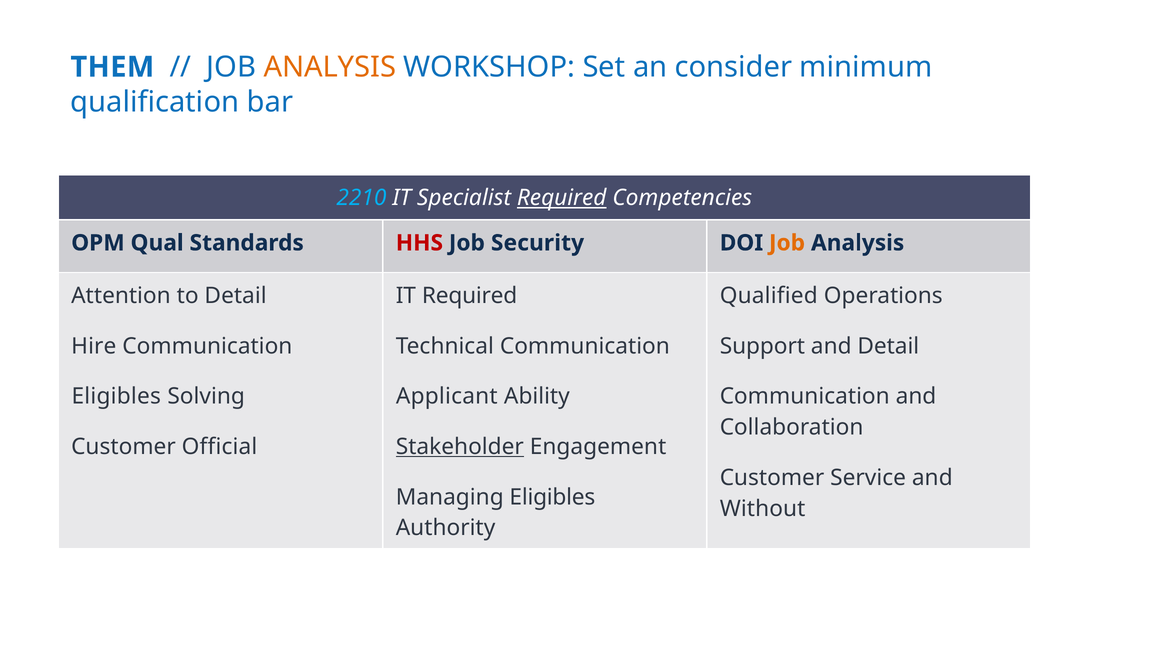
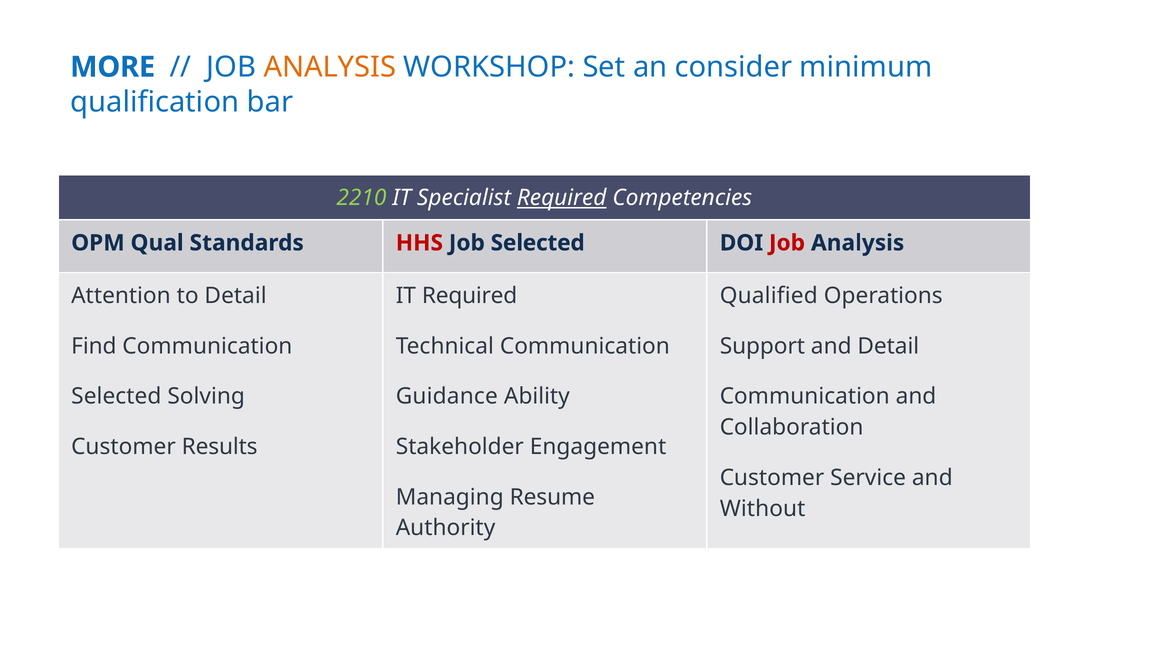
THEM: THEM -> MORE
2210 colour: light blue -> light green
Job Security: Security -> Selected
Job at (787, 243) colour: orange -> red
Hire: Hire -> Find
Eligibles at (116, 396): Eligibles -> Selected
Applicant: Applicant -> Guidance
Official: Official -> Results
Stakeholder underline: present -> none
Managing Eligibles: Eligibles -> Resume
